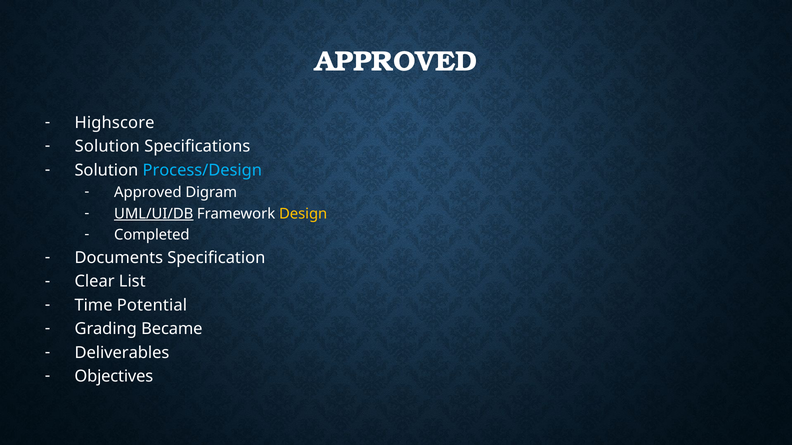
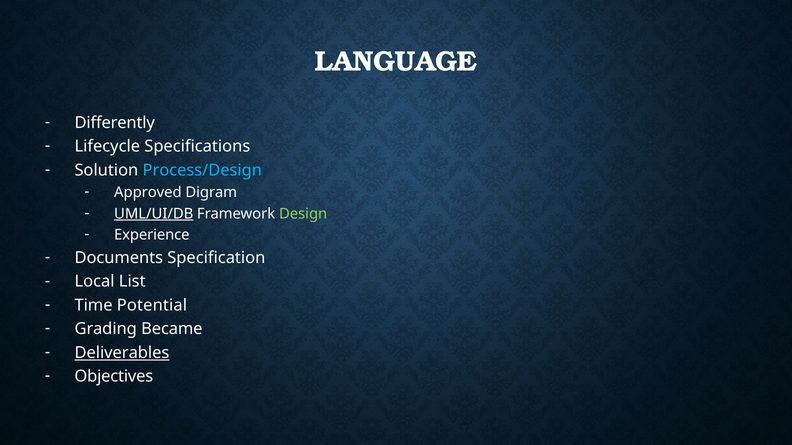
APPROVED at (396, 61): APPROVED -> LANGUAGE
Highscore: Highscore -> Differently
Solution at (107, 147): Solution -> Lifecycle
Design colour: yellow -> light green
Completed: Completed -> Experience
Clear: Clear -> Local
Deliverables underline: none -> present
